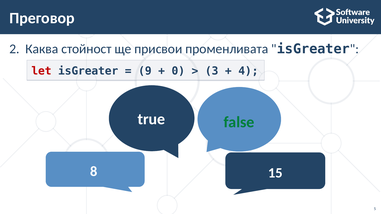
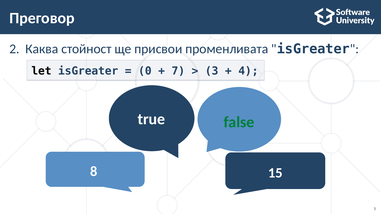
let colour: red -> black
9: 9 -> 0
0: 0 -> 7
